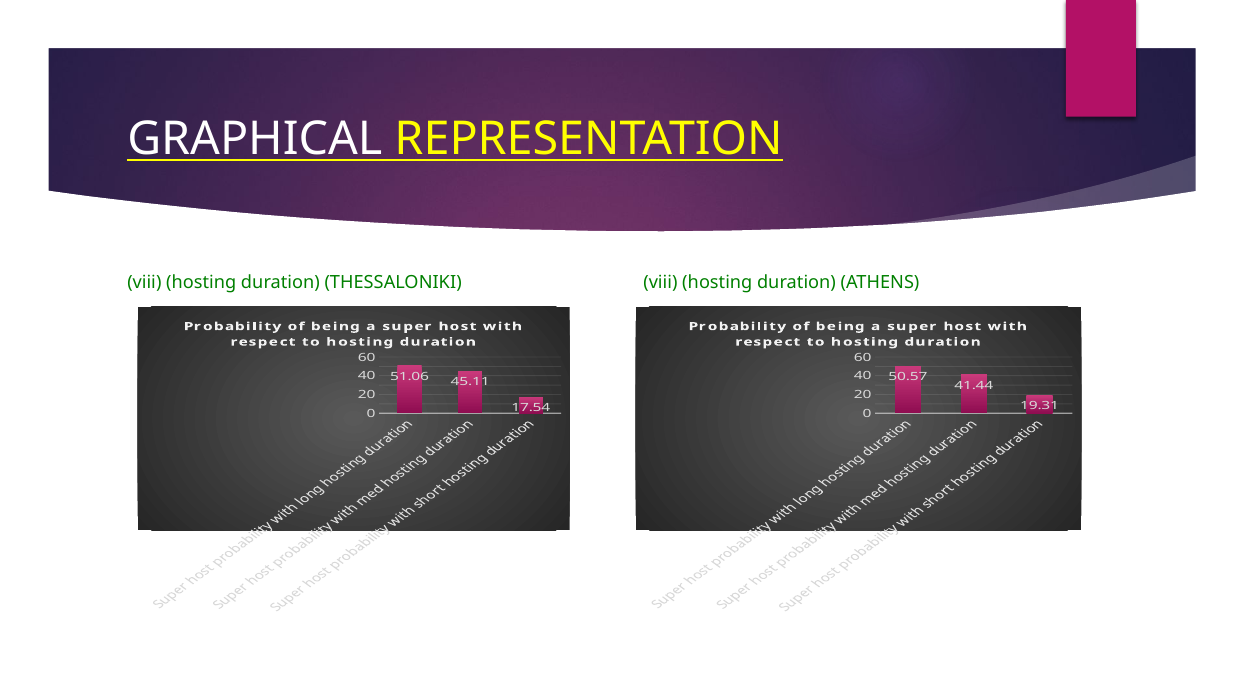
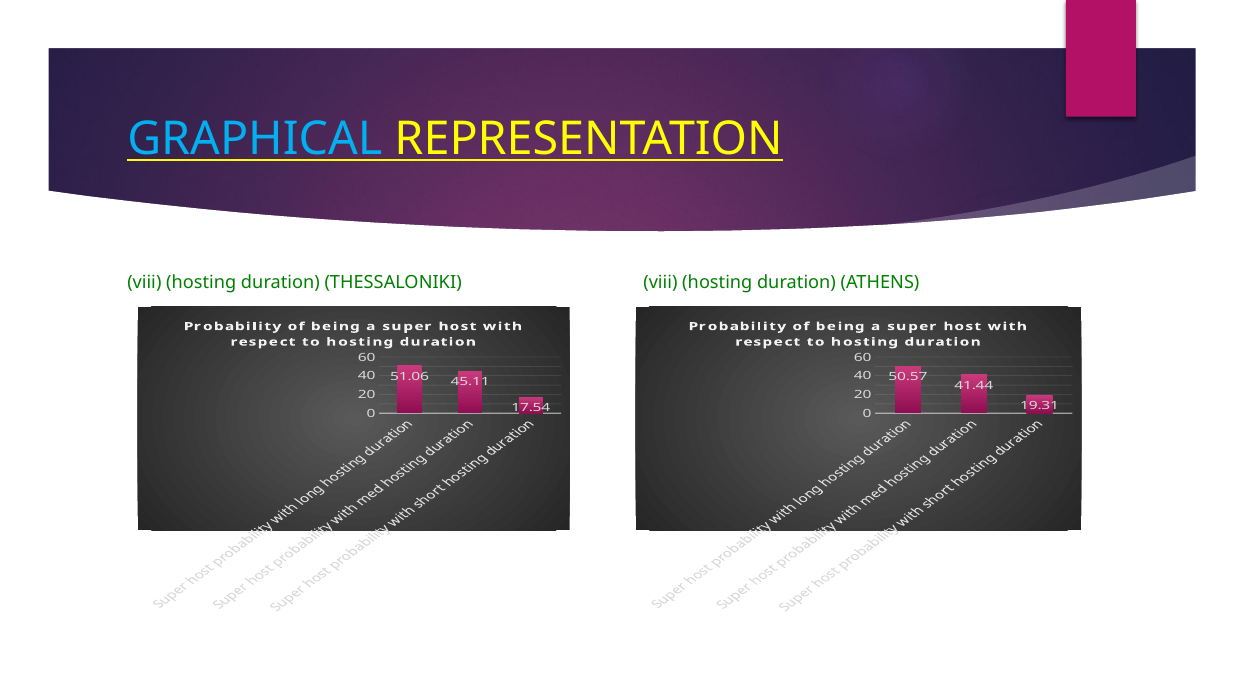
GRAPHICAL colour: white -> light blue
